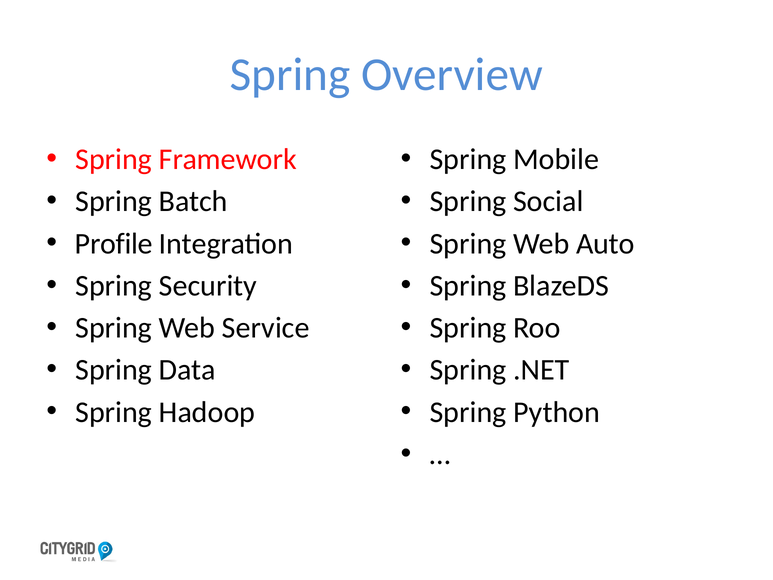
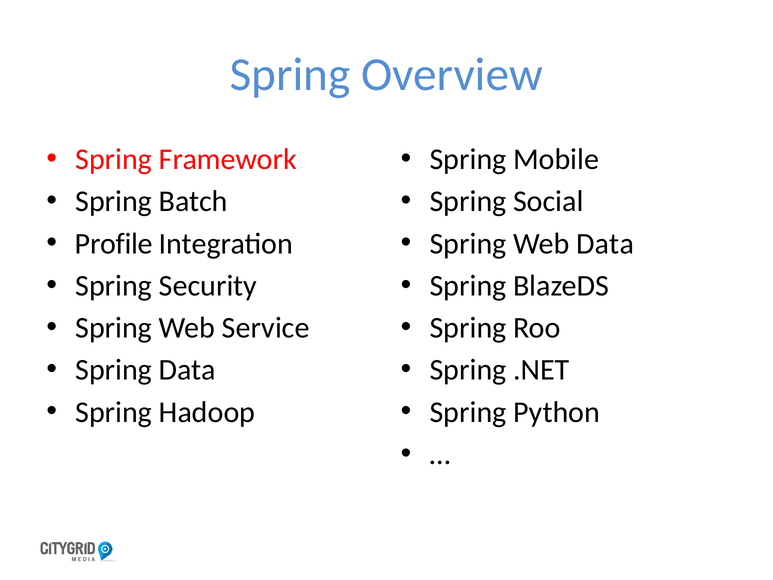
Web Auto: Auto -> Data
